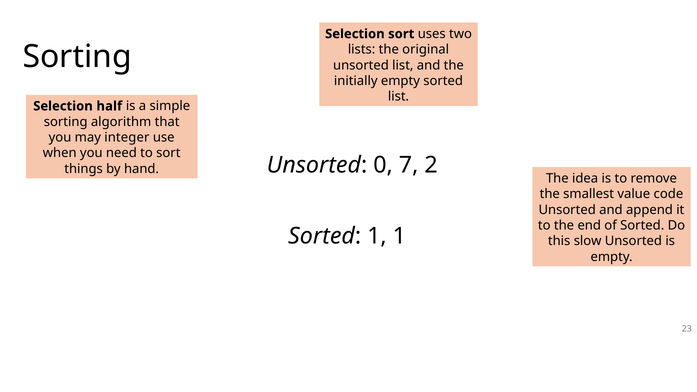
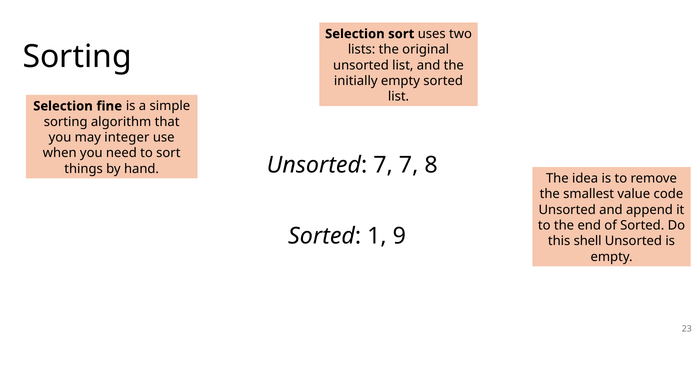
half: half -> fine
Unsorted 0: 0 -> 7
2: 2 -> 8
1 1: 1 -> 9
slow: slow -> shell
